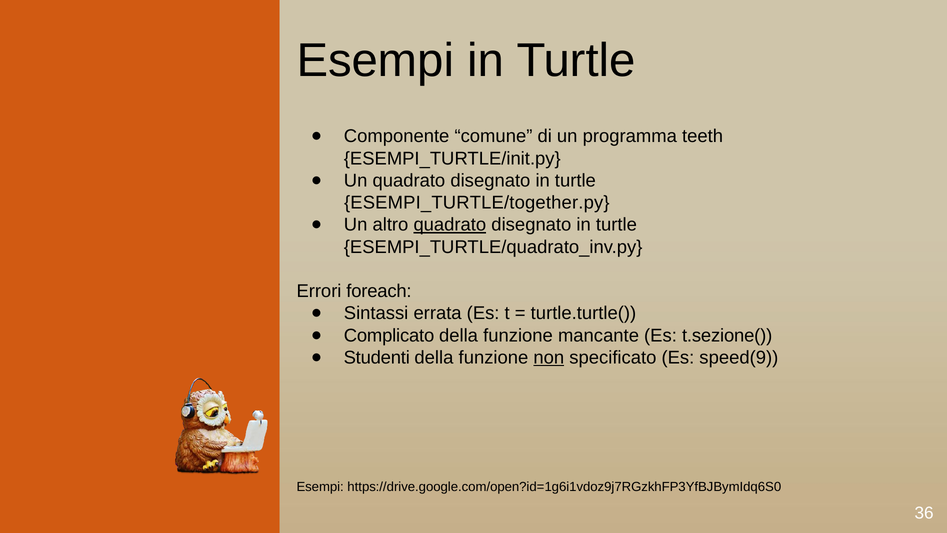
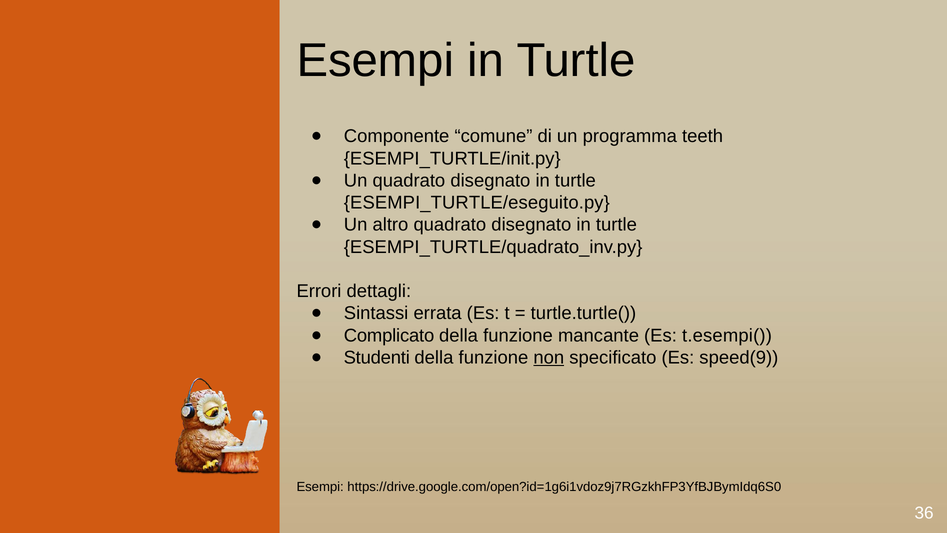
ESEMPI_TURTLE/together.py: ESEMPI_TURTLE/together.py -> ESEMPI_TURTLE/eseguito.py
quadrato at (450, 225) underline: present -> none
foreach: foreach -> dettagli
t.sezione(: t.sezione( -> t.esempi(
